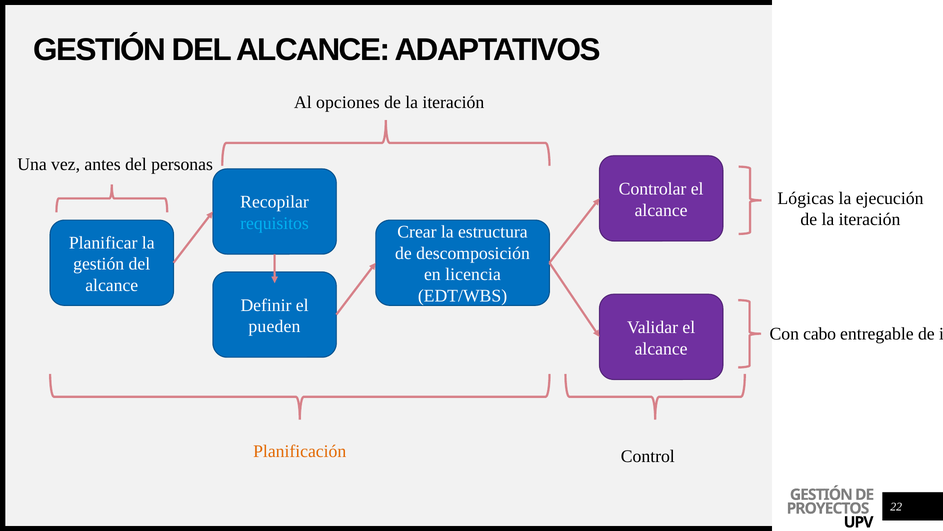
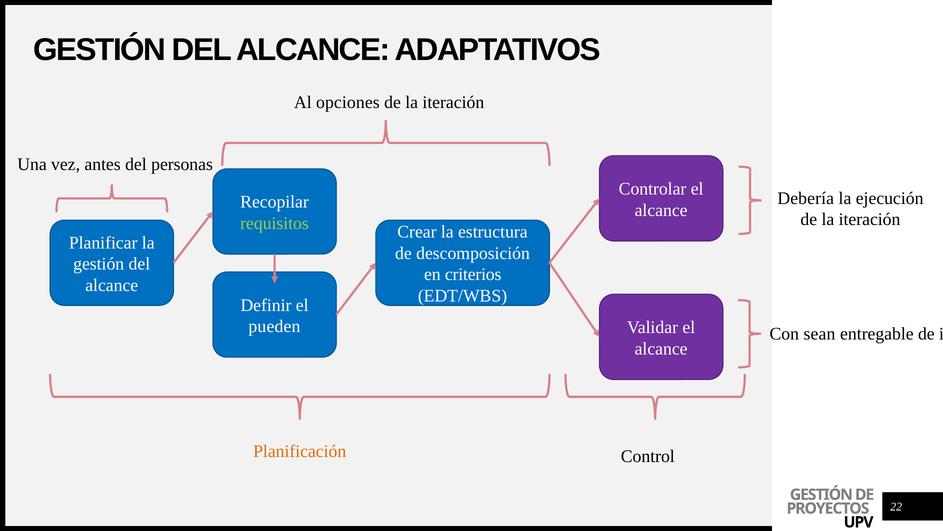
Lógicas: Lógicas -> Debería
requisitos colour: light blue -> light green
licencia: licencia -> criterios
cabo: cabo -> sean
